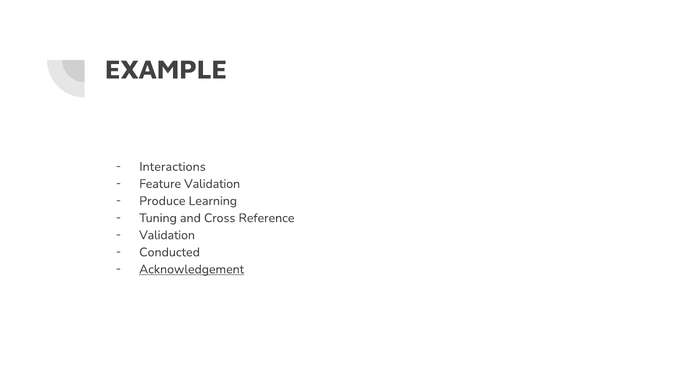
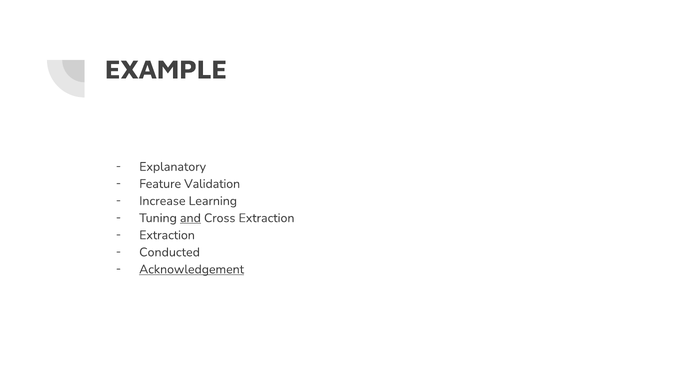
Interactions: Interactions -> Explanatory
Produce: Produce -> Increase
and underline: none -> present
Cross Reference: Reference -> Extraction
Validation at (167, 235): Validation -> Extraction
